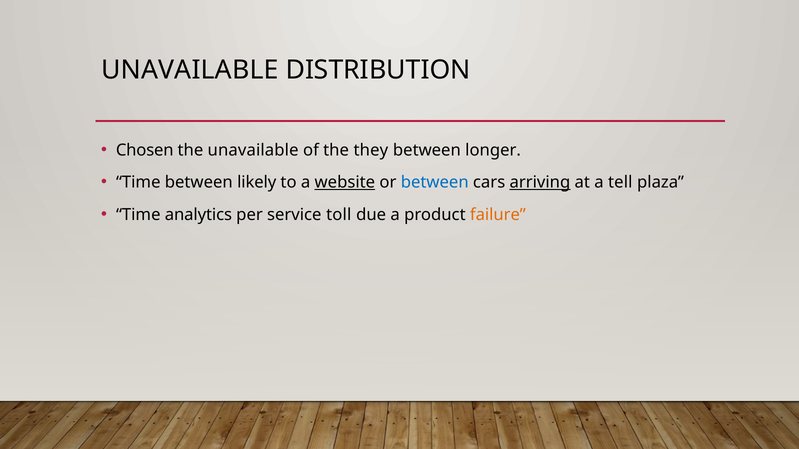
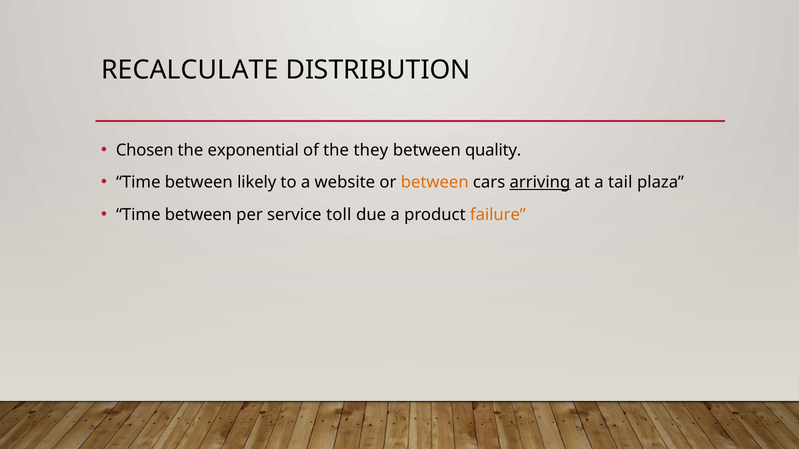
UNAVAILABLE at (190, 70): UNAVAILABLE -> RECALCULATE
the unavailable: unavailable -> exponential
longer: longer -> quality
website underline: present -> none
between at (435, 183) colour: blue -> orange
tell: tell -> tail
analytics at (198, 215): analytics -> between
